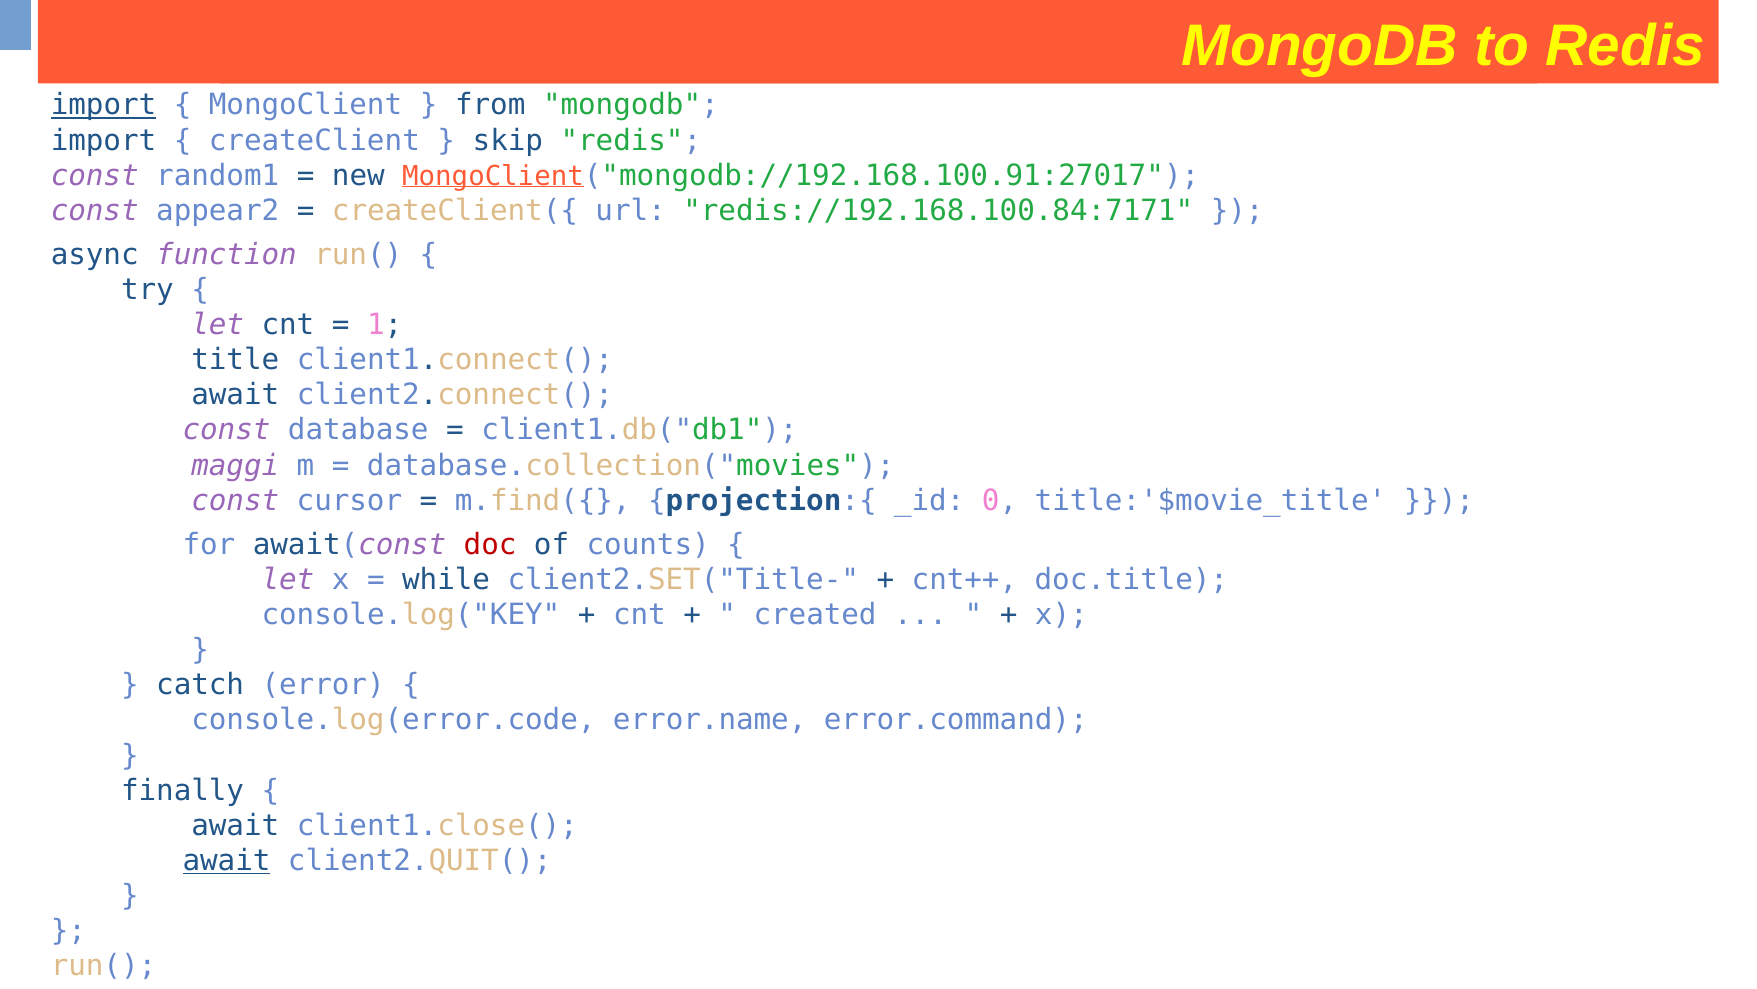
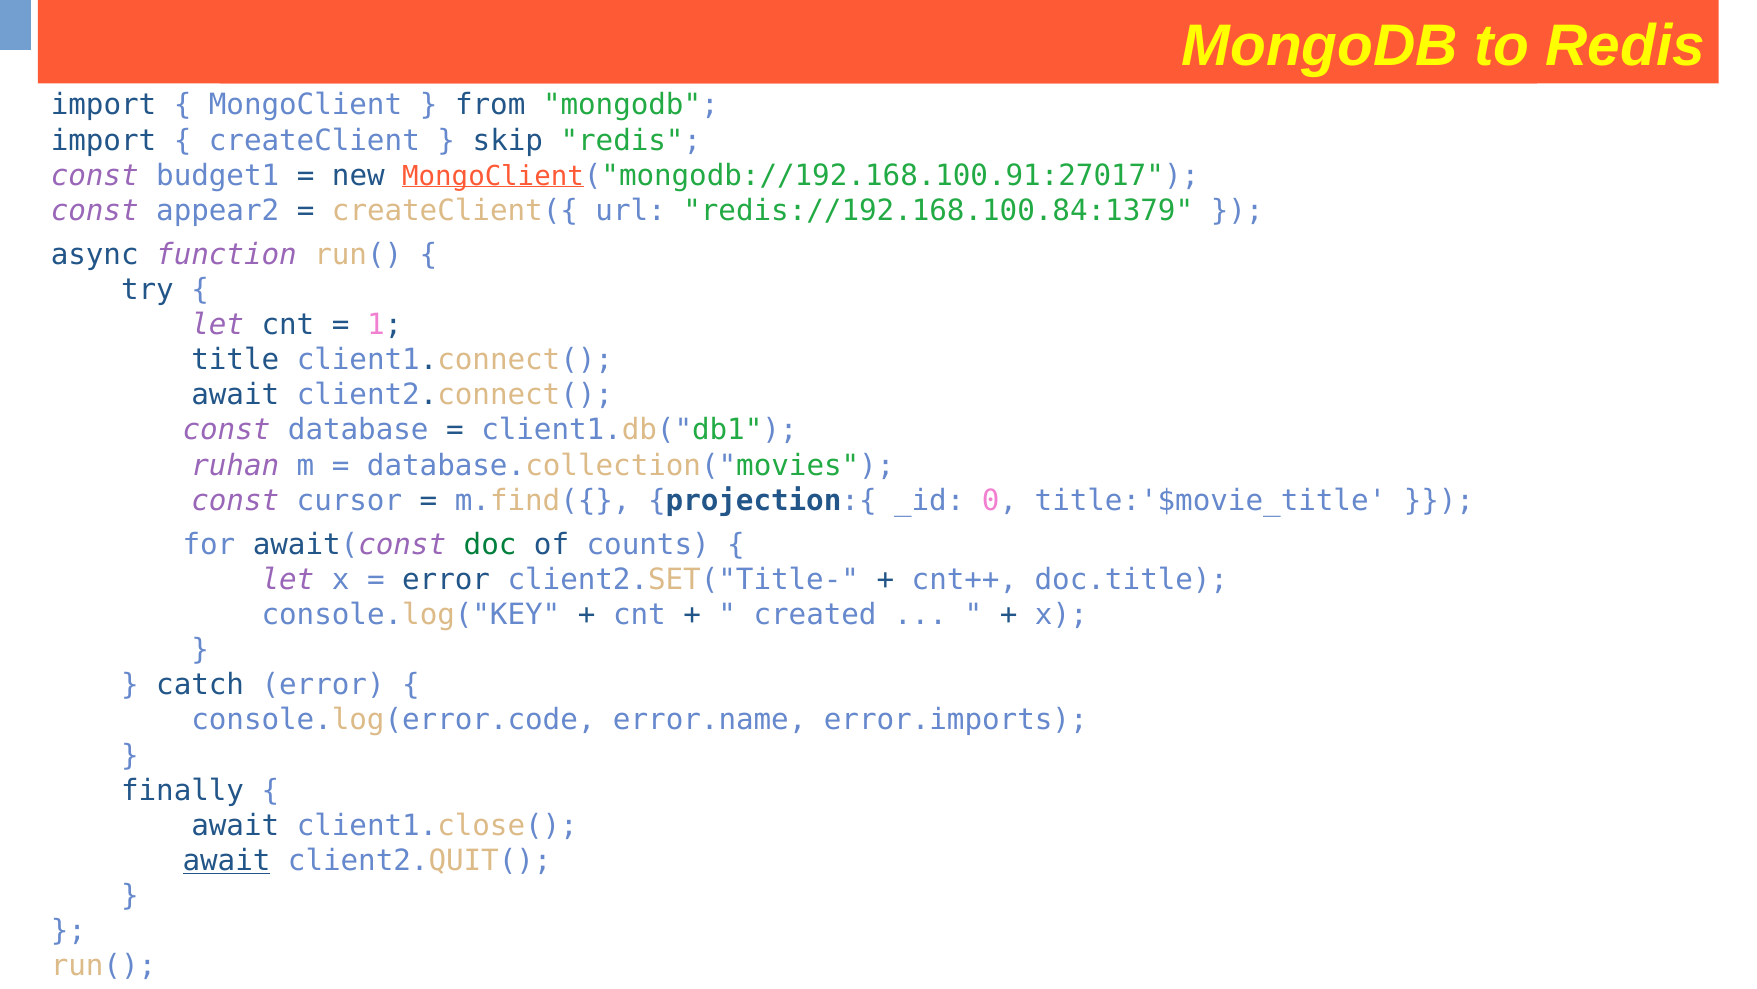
import at (104, 105) underline: present -> none
random1: random1 -> budget1
redis://192.168.100.84:7171: redis://192.168.100.84:7171 -> redis://192.168.100.84:1379
maggi: maggi -> ruhan
doc colour: red -> green
while at (446, 579): while -> error
error.command: error.command -> error.imports
